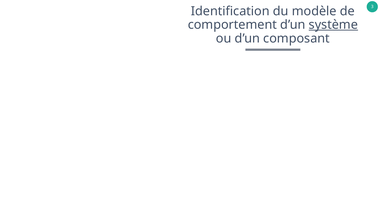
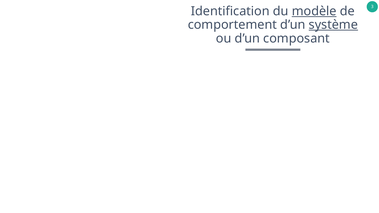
modèle underline: none -> present
